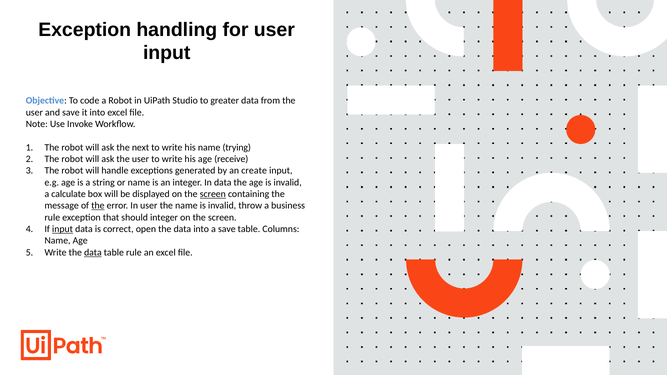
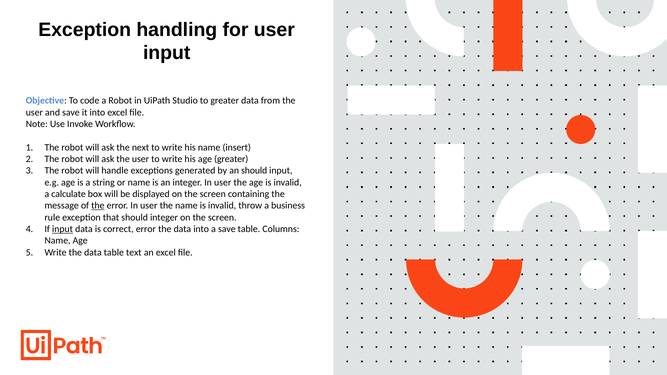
trying: trying -> insert
age receive: receive -> greater
an create: create -> should
integer In data: data -> user
screen at (213, 194) underline: present -> none
correct open: open -> error
data at (93, 253) underline: present -> none
table rule: rule -> text
